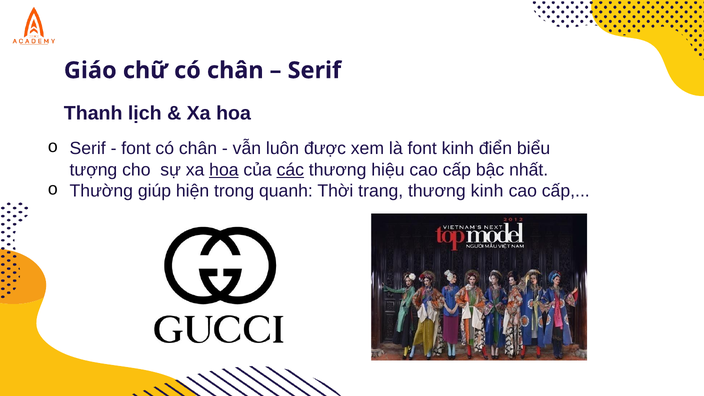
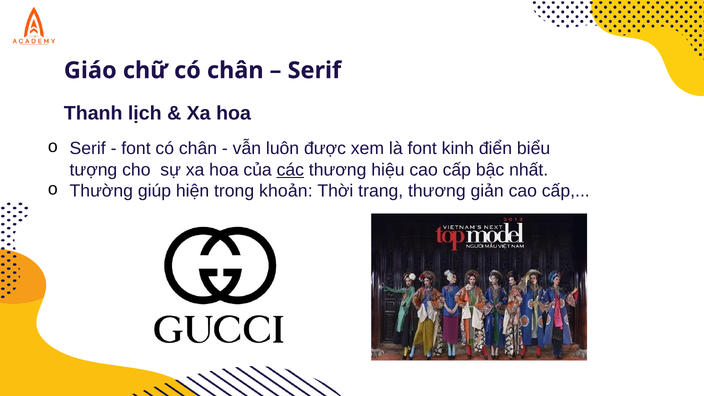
hoa at (224, 170) underline: present -> none
quanh: quanh -> khoản
thương kinh: kinh -> giản
